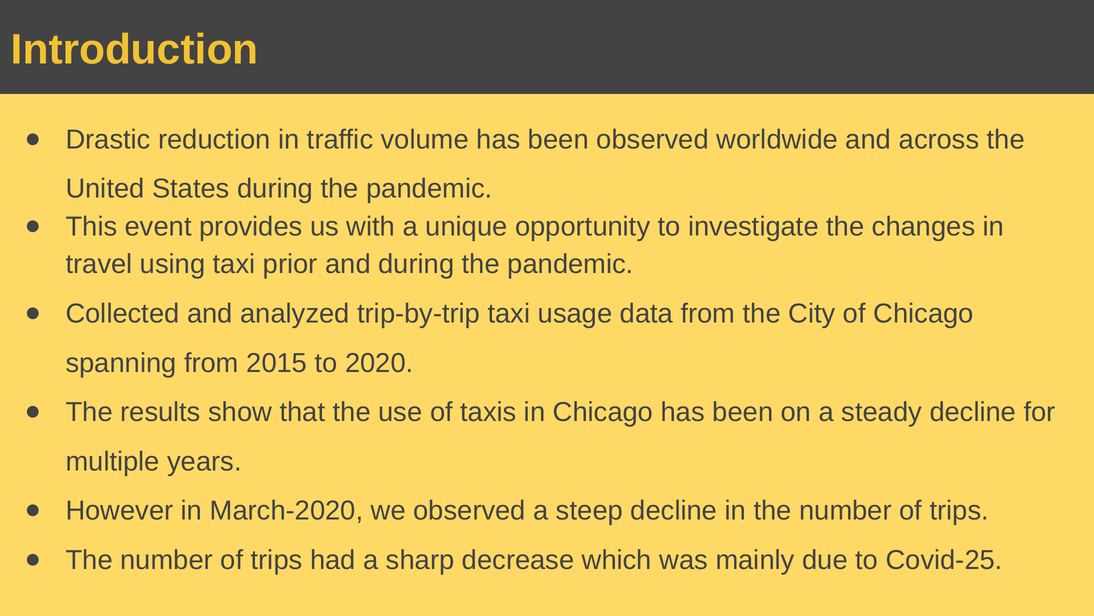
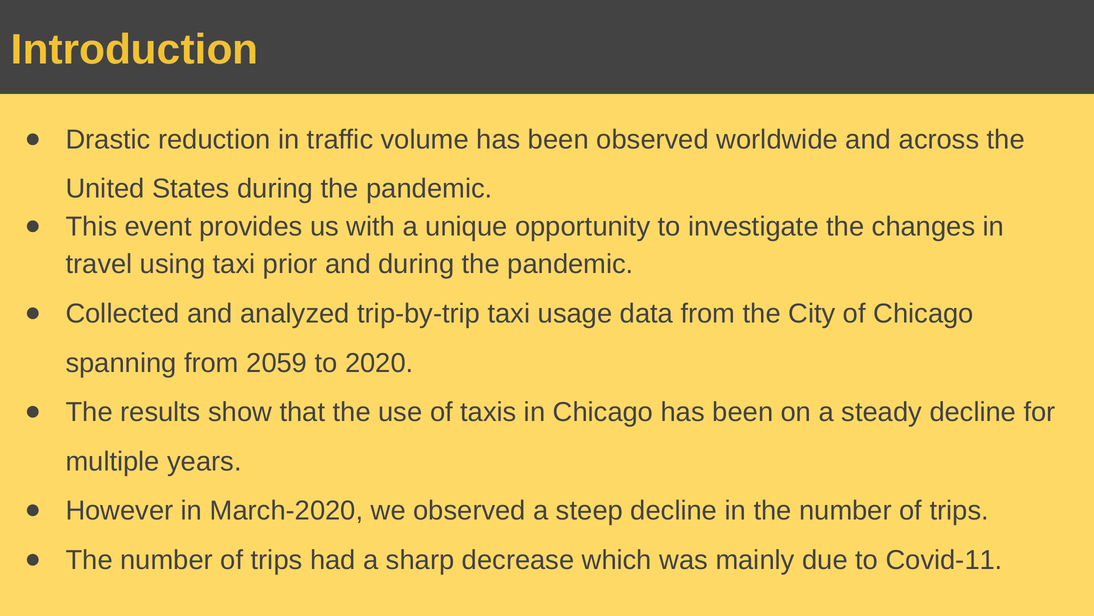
2015: 2015 -> 2059
Covid-25: Covid-25 -> Covid-11
